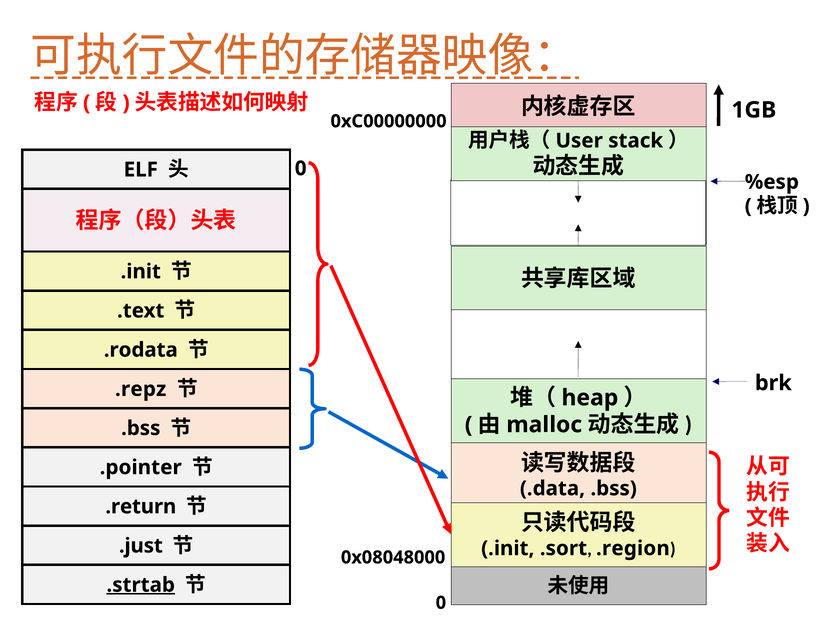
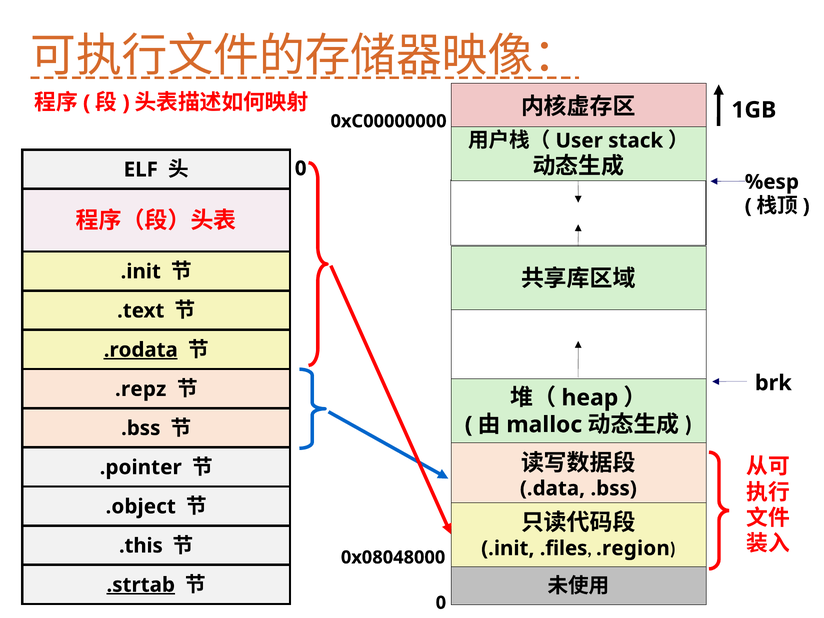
.rodata underline: none -> present
.return: .return -> .object
.just: .just -> .this
.sort: .sort -> .files
